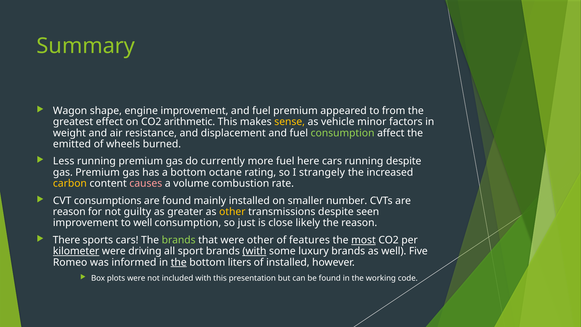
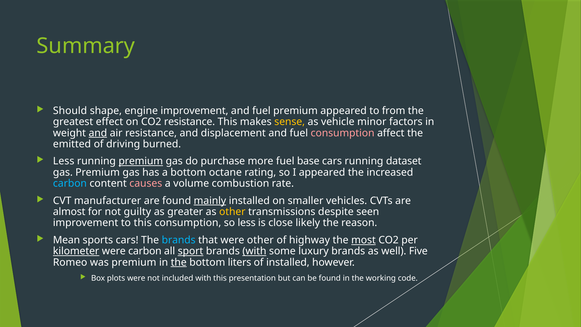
Wagon: Wagon -> Should
CO2 arithmetic: arithmetic -> resistance
and at (98, 133) underline: none -> present
consumption at (343, 133) colour: light green -> pink
wheels: wheels -> driving
premium at (141, 161) underline: none -> present
currently: currently -> purchase
here: here -> base
running despite: despite -> dataset
I strangely: strangely -> appeared
carbon at (70, 183) colour: yellow -> light blue
consumptions: consumptions -> manufacturer
mainly underline: none -> present
number: number -> vehicles
reason at (69, 212): reason -> almost
to well: well -> this
so just: just -> less
There: There -> Mean
brands at (179, 240) colour: light green -> light blue
features: features -> highway
were driving: driving -> carbon
sport underline: none -> present
was informed: informed -> premium
